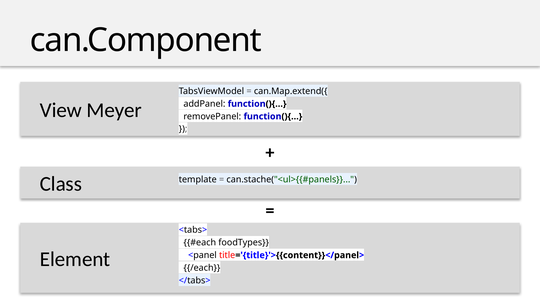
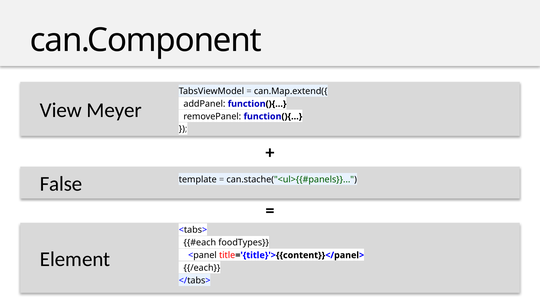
Class: Class -> False
